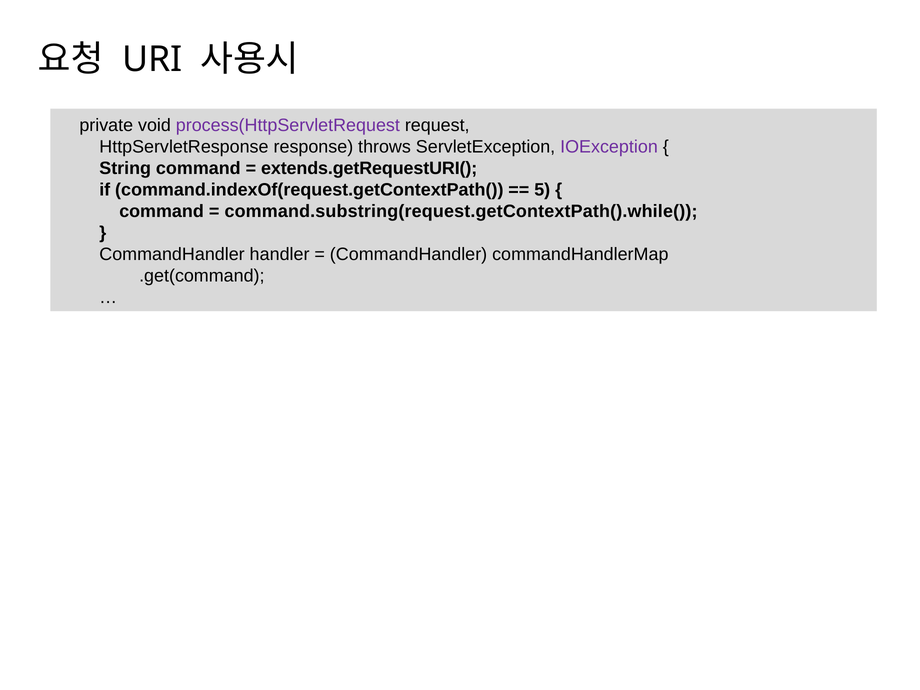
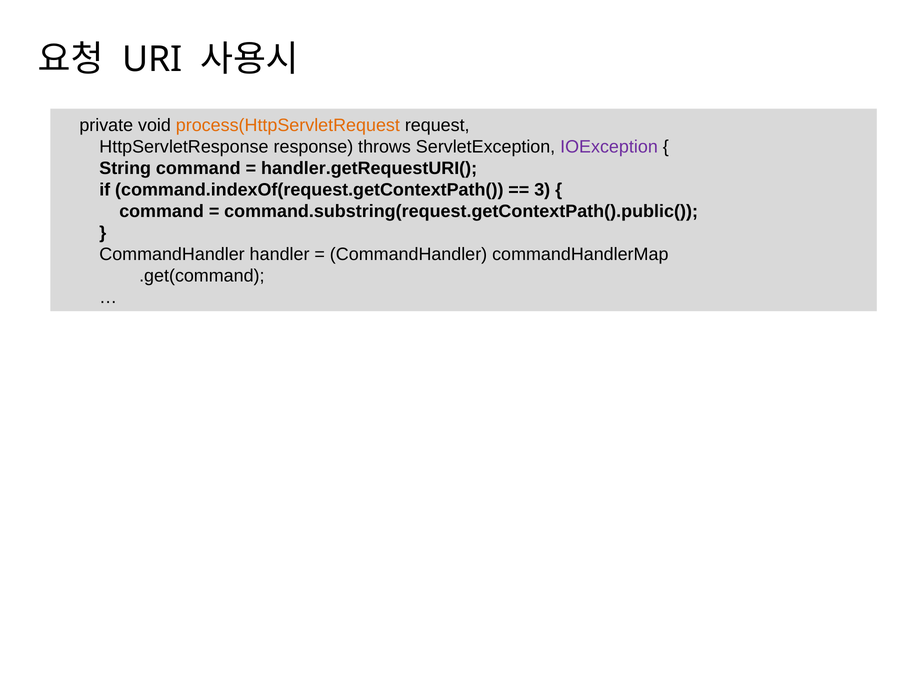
process(HttpServletRequest colour: purple -> orange
extends.getRequestURI(: extends.getRequestURI( -> handler.getRequestURI(
5: 5 -> 3
command.substring(request.getContextPath().while(: command.substring(request.getContextPath().while( -> command.substring(request.getContextPath().public(
